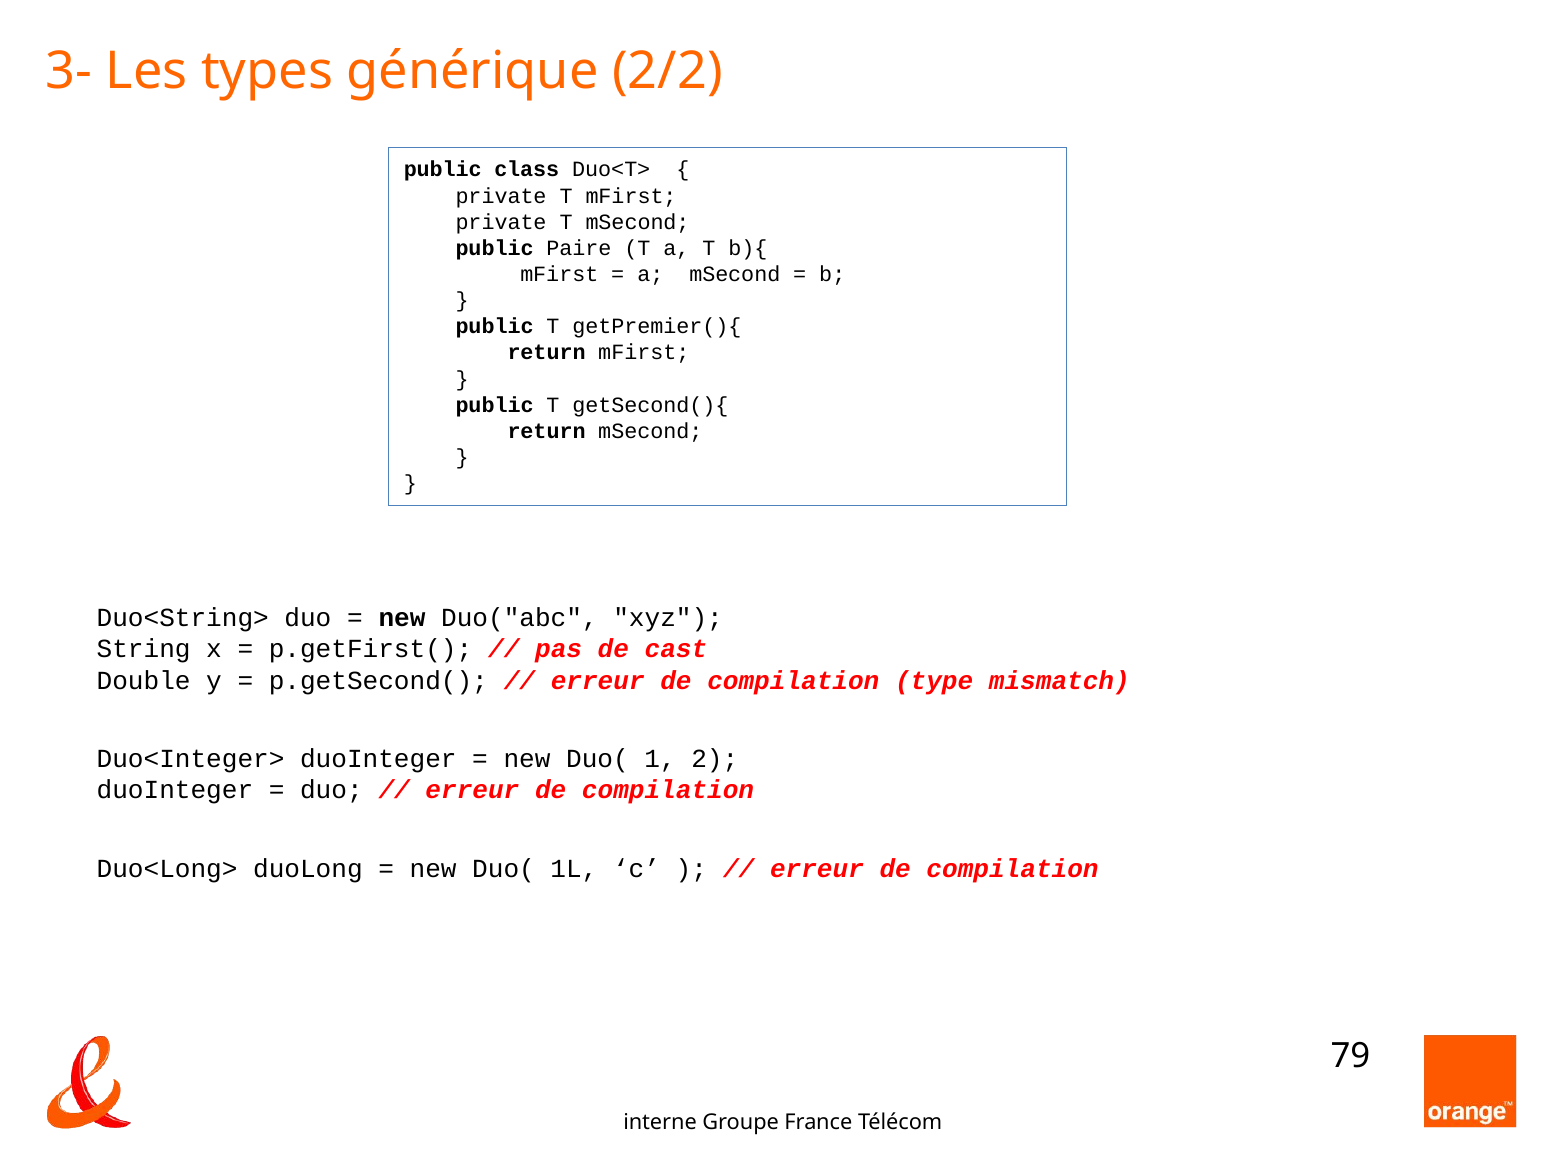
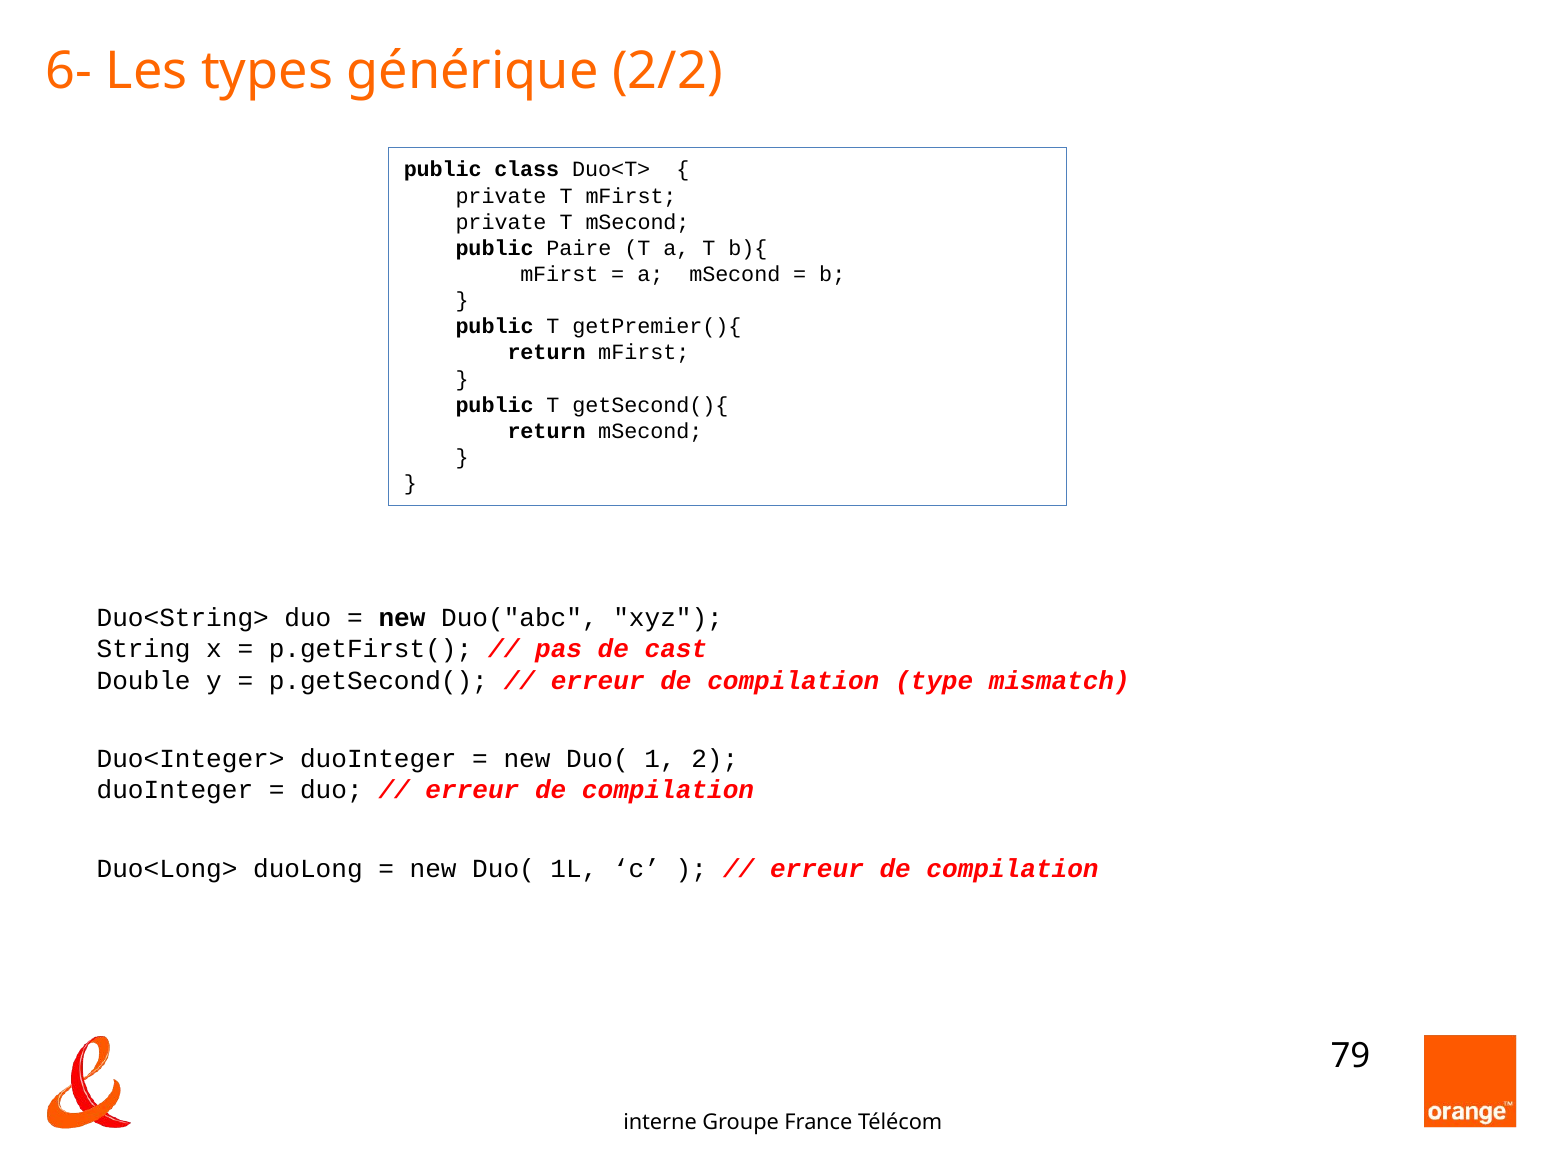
3-: 3- -> 6-
